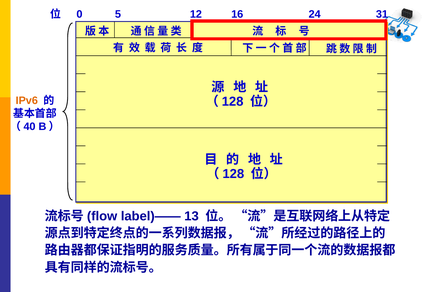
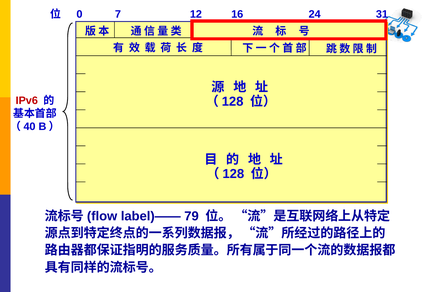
5: 5 -> 7
IPv6 colour: orange -> red
13: 13 -> 79
